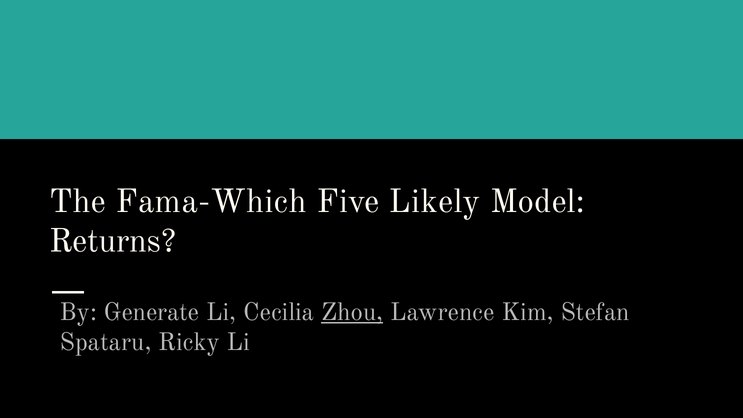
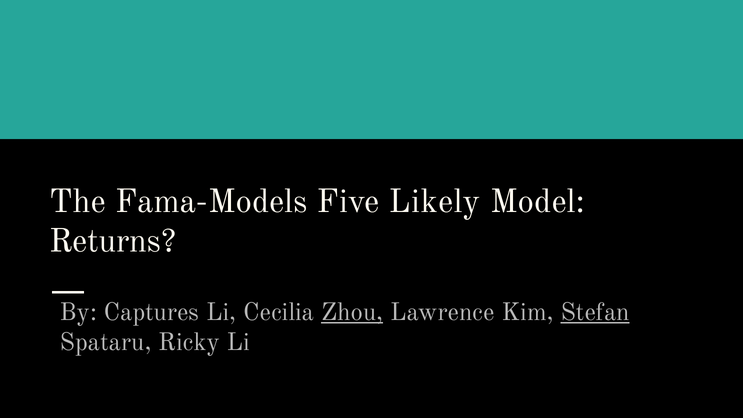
Fama-Which: Fama-Which -> Fama-Models
Generate: Generate -> Captures
Stefan underline: none -> present
